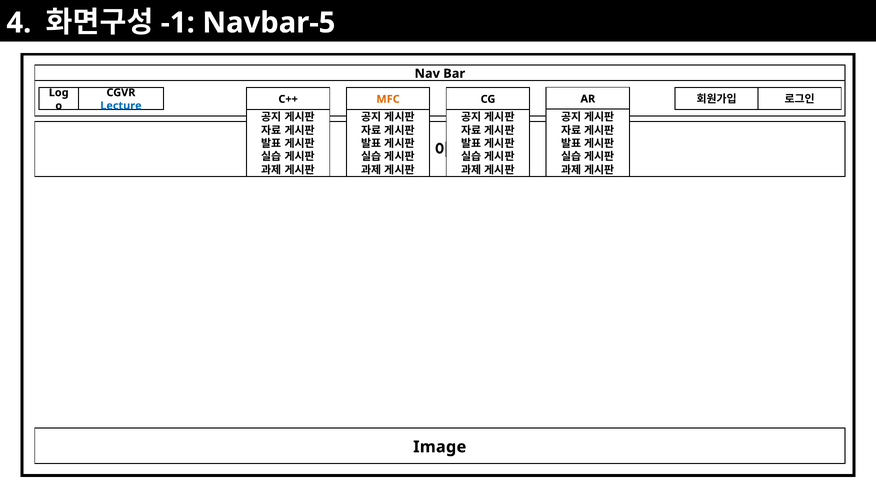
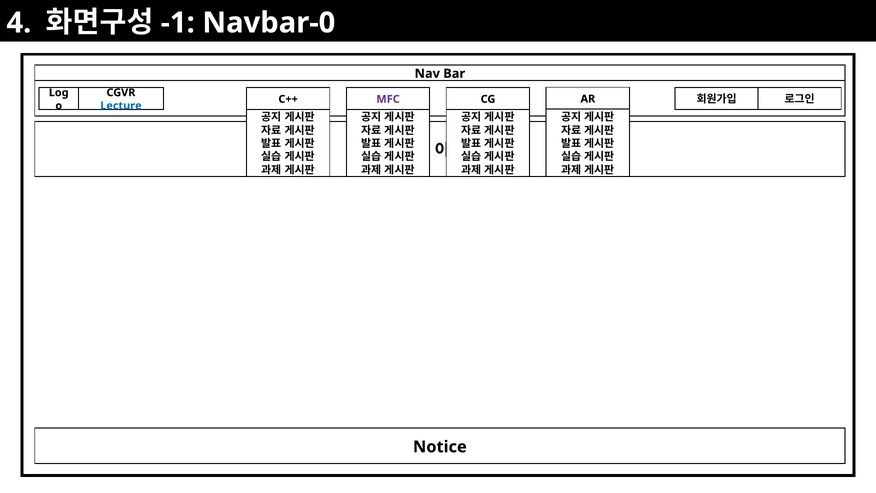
Navbar-5: Navbar-5 -> Navbar-0
MFC colour: orange -> purple
Image: Image -> Notice
